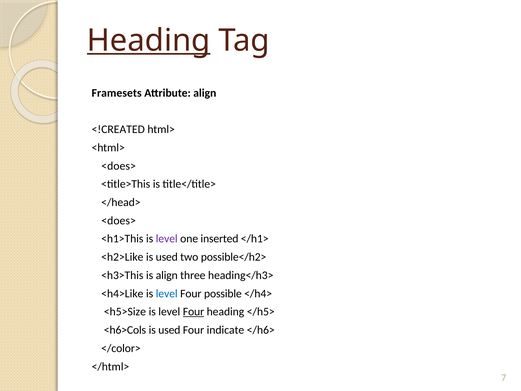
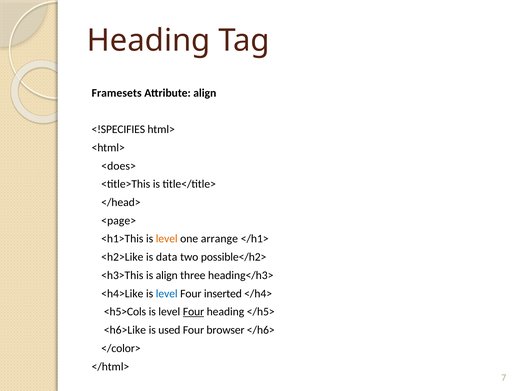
Heading at (149, 40) underline: present -> none
<!CREATED: <!CREATED -> <!SPECIFIES
<does> at (119, 220): <does> -> <page>
level at (167, 239) colour: purple -> orange
inserted: inserted -> arrange
used at (167, 257): used -> data
possible: possible -> inserted
<h5>Size: <h5>Size -> <h5>Cols
<h6>Cols: <h6>Cols -> <h6>Like
indicate: indicate -> browser
